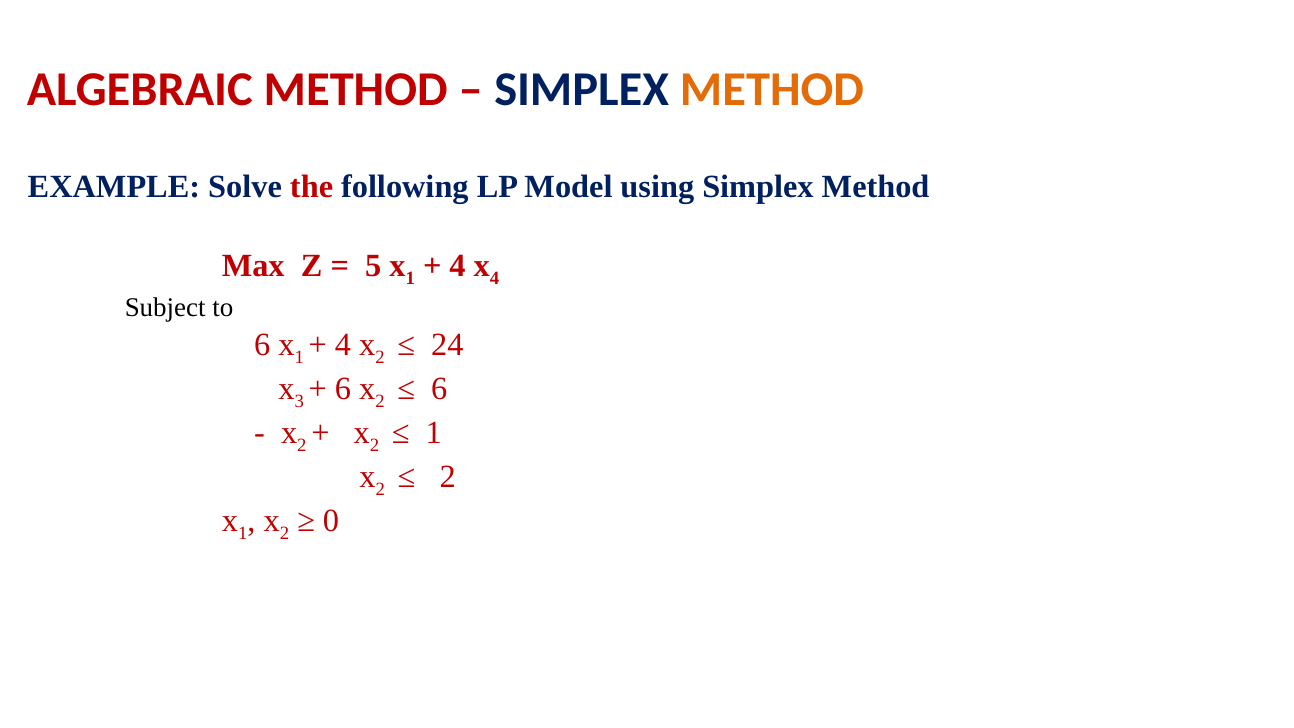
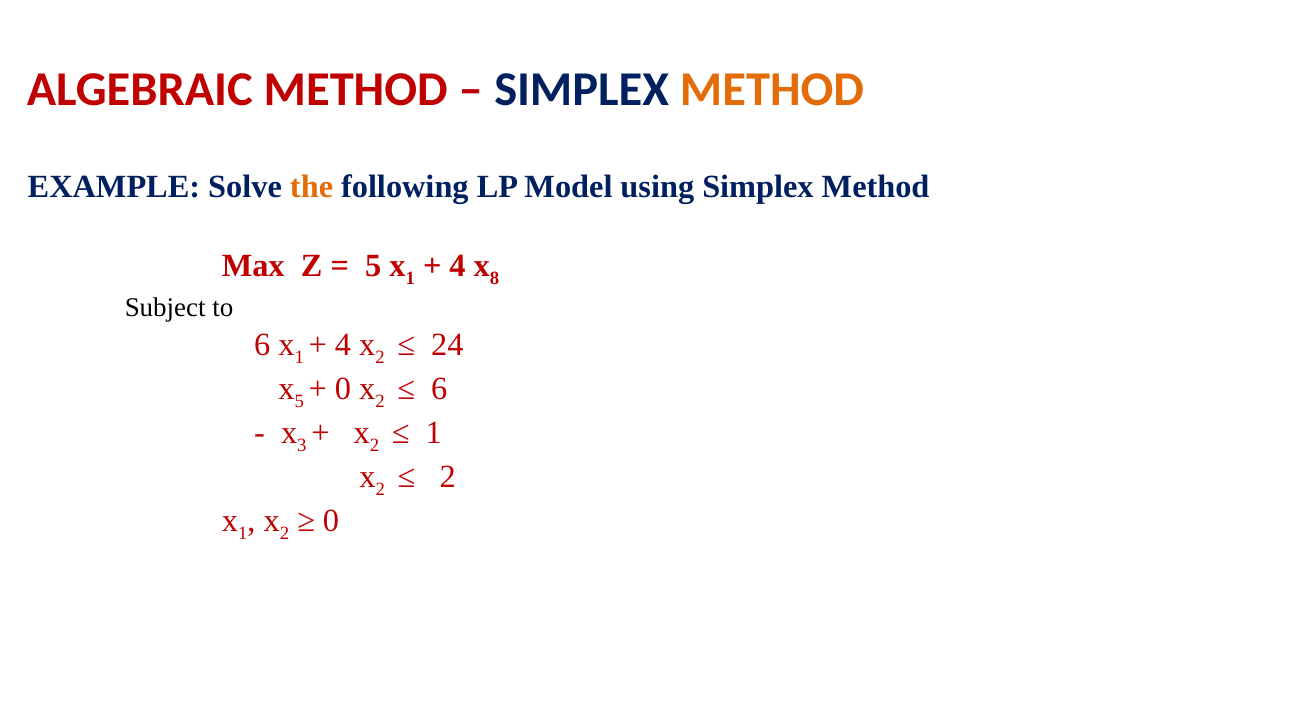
the colour: red -> orange
4 at (495, 278): 4 -> 8
3 at (299, 401): 3 -> 5
6 at (343, 389): 6 -> 0
2 at (302, 445): 2 -> 3
